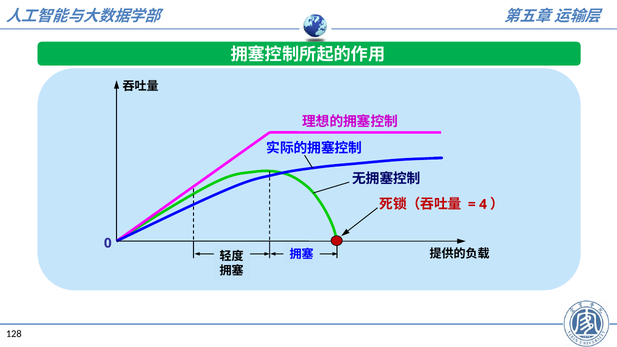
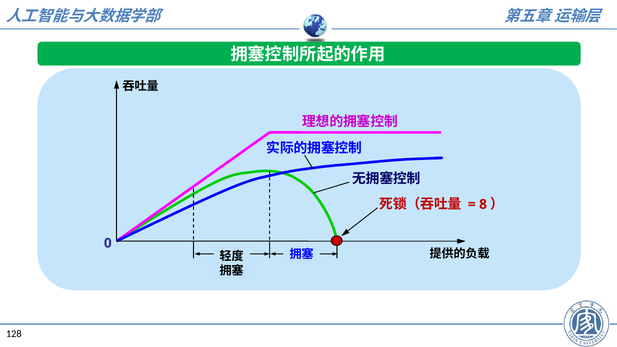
4: 4 -> 8
